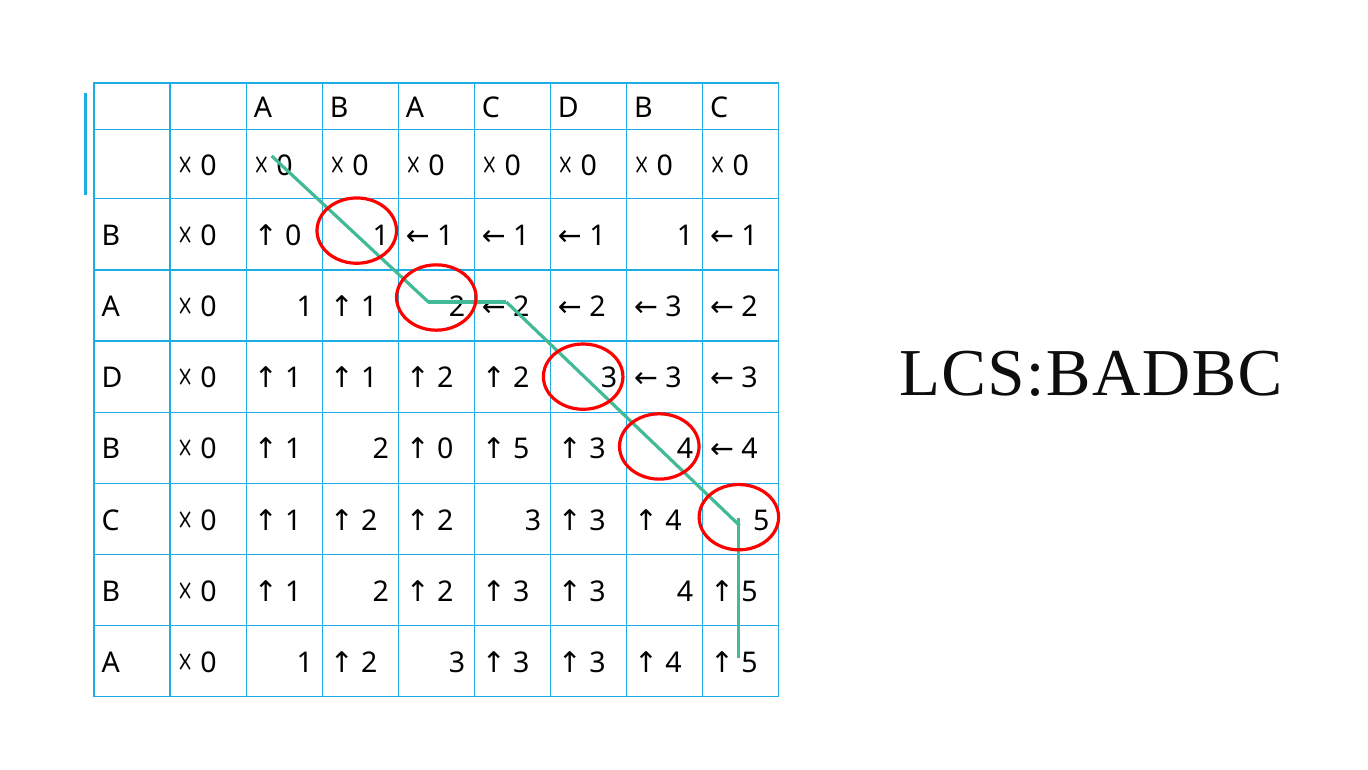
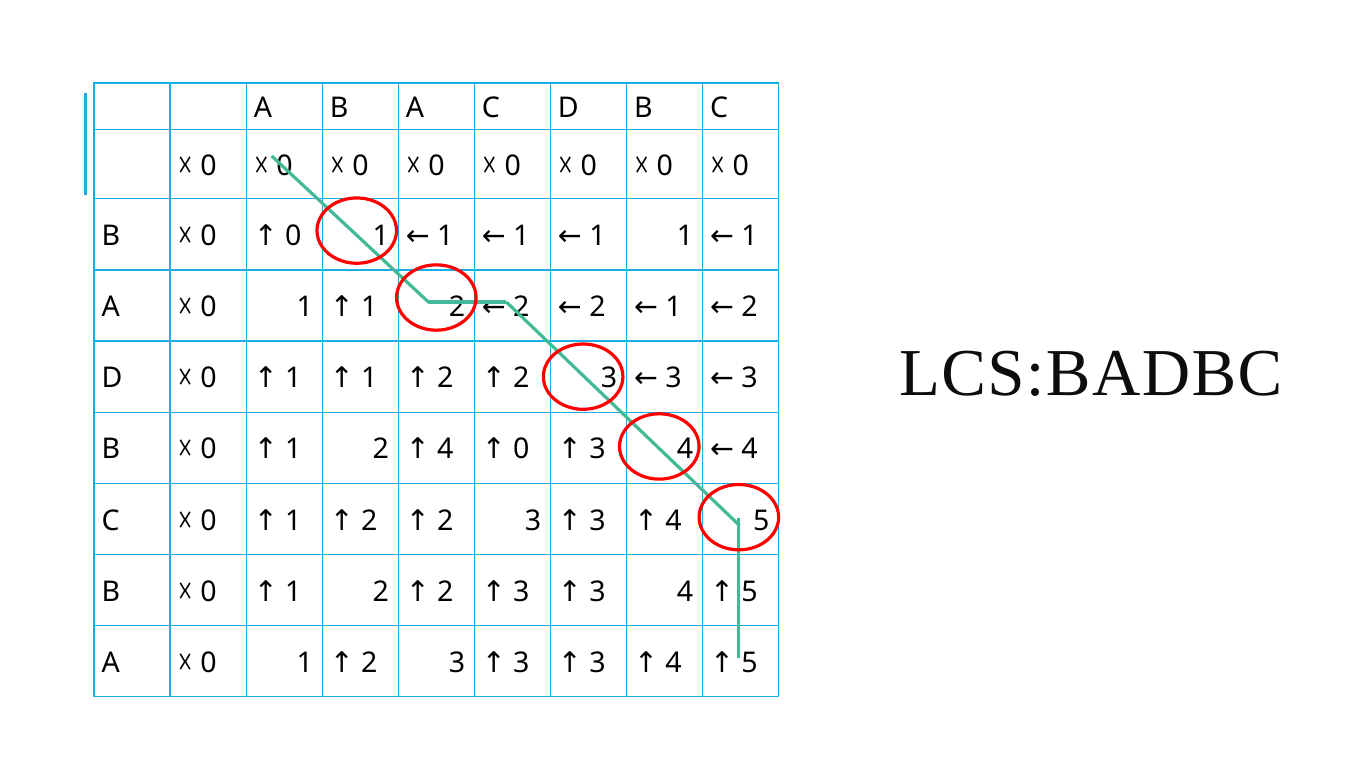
3 at (674, 307): 3 -> 1
0 at (445, 449): 0 -> 4
5 at (521, 449): 5 -> 0
